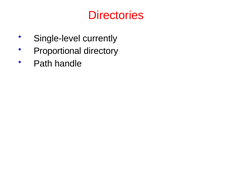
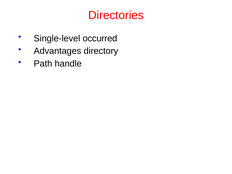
currently: currently -> occurred
Proportional: Proportional -> Advantages
